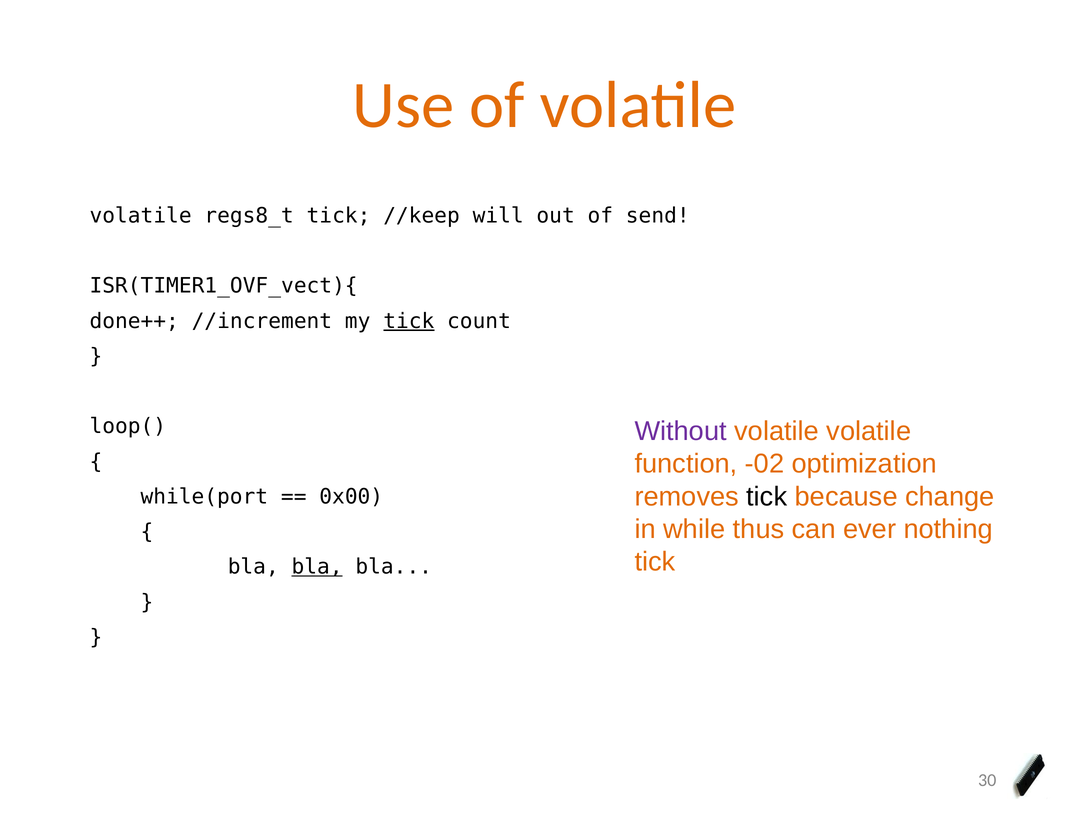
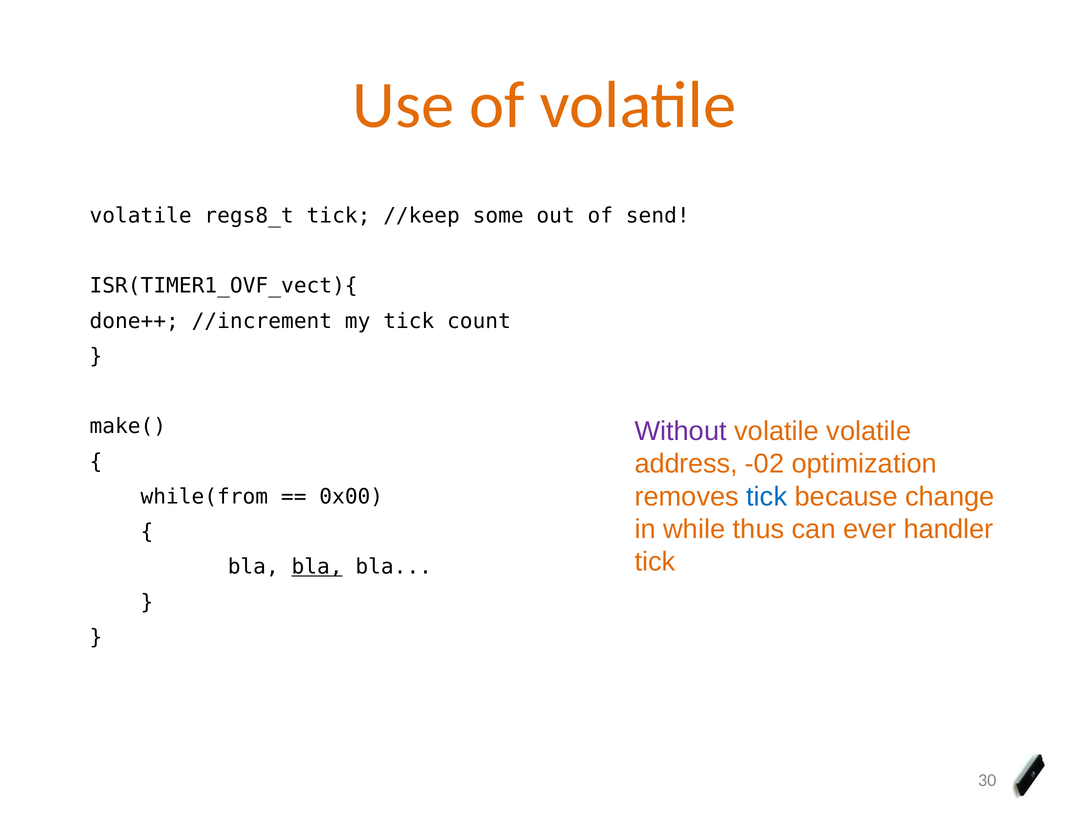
will: will -> some
tick at (409, 321) underline: present -> none
loop(: loop( -> make(
function: function -> address
tick at (767, 496) colour: black -> blue
while(port: while(port -> while(from
nothing: nothing -> handler
